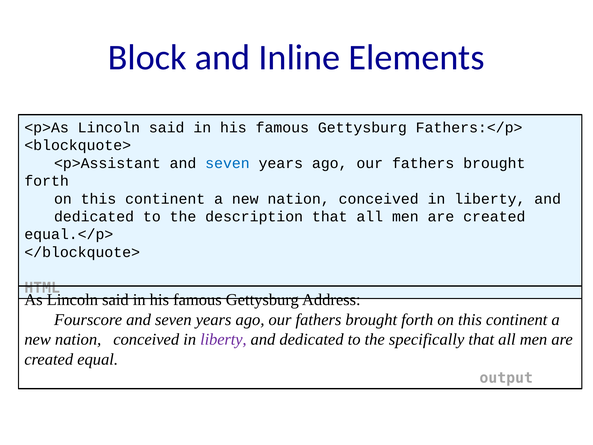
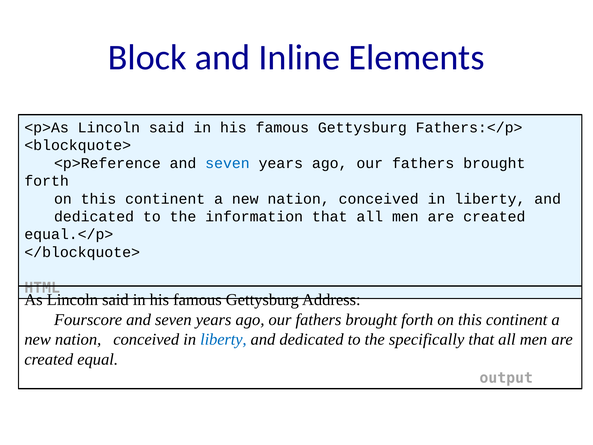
<p>Assistant: <p>Assistant -> <p>Reference
description: description -> information
liberty at (223, 339) colour: purple -> blue
